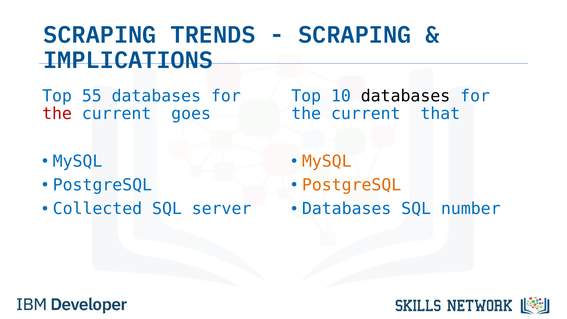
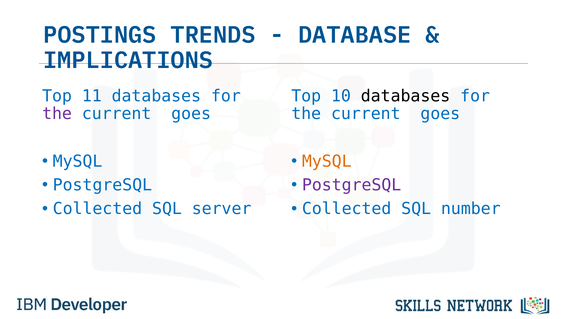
SCRAPING at (100, 35): SCRAPING -> POSTINGS
SCRAPING at (355, 35): SCRAPING -> DATABASE
55: 55 -> 11
the at (57, 114) colour: red -> purple
that at (440, 114): that -> goes
PostgreSQL at (352, 185) colour: orange -> purple
Databases at (347, 209): Databases -> Collected
